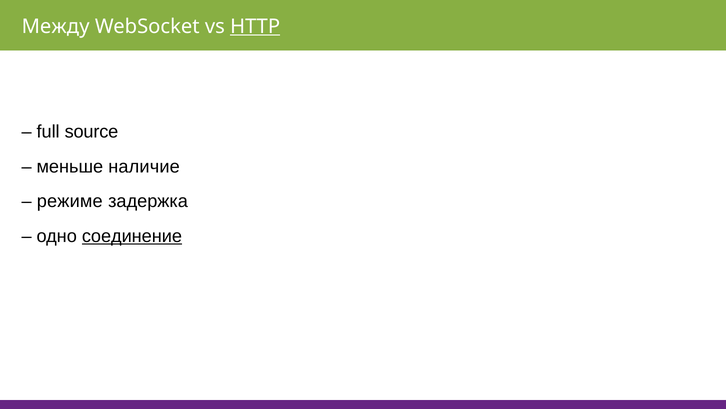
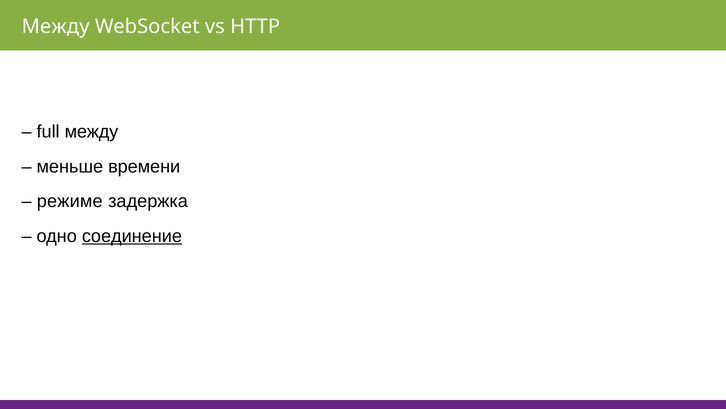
HTTP underline: present -> none
full source: source -> между
наличие: наличие -> времени
